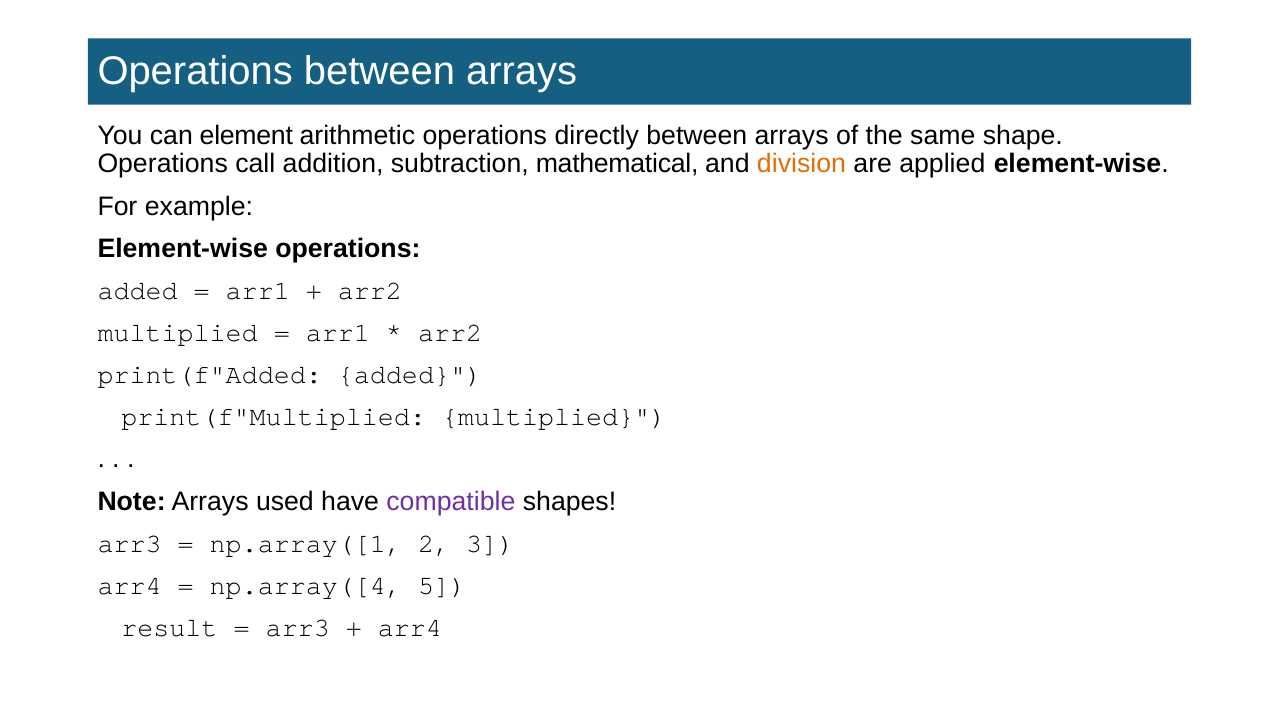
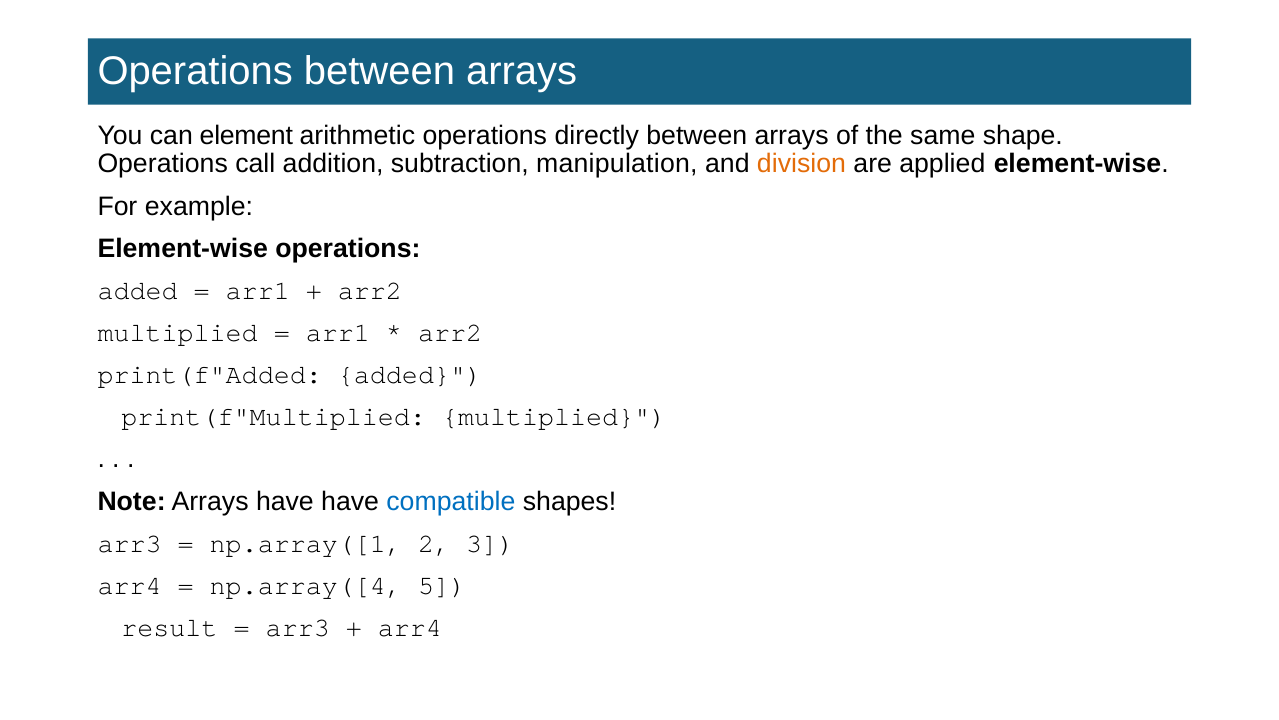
mathematical: mathematical -> manipulation
Arrays used: used -> have
compatible colour: purple -> blue
